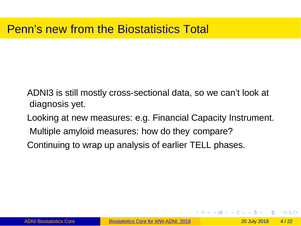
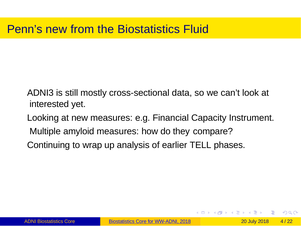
Total: Total -> Fluid
diagnosis: diagnosis -> interested
